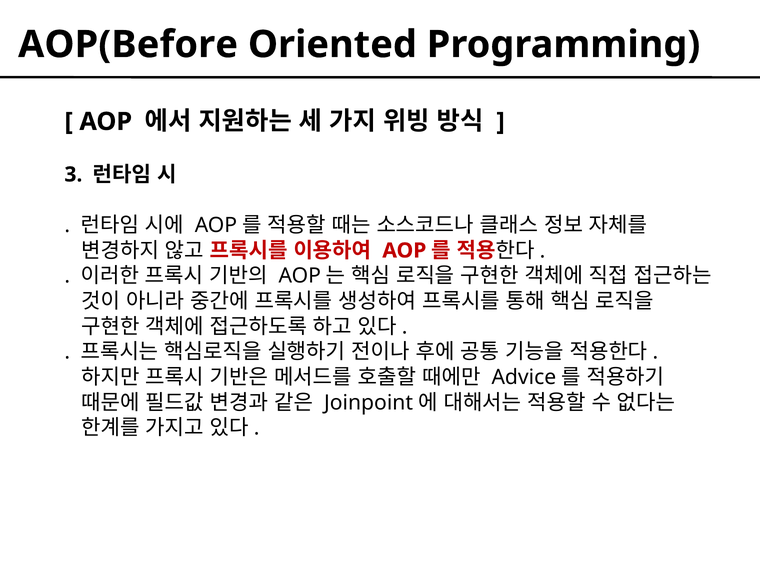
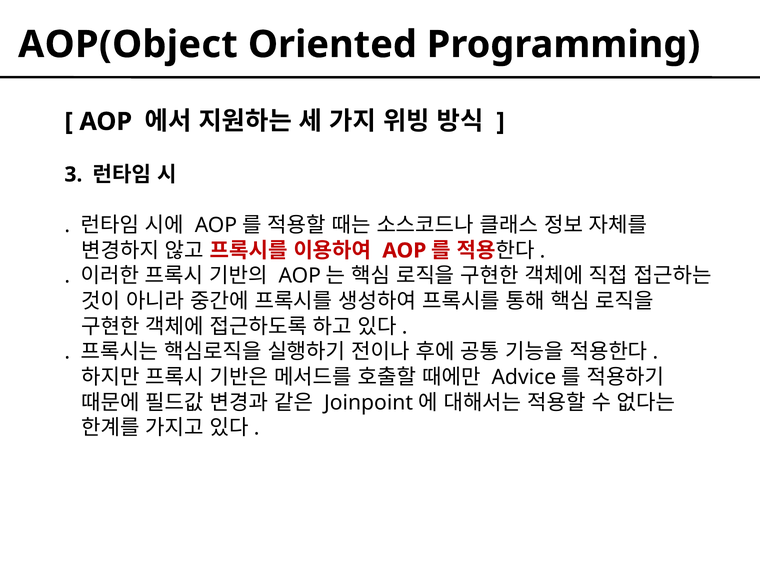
AOP(Before: AOP(Before -> AOP(Object
